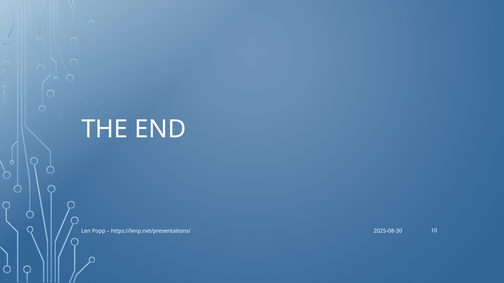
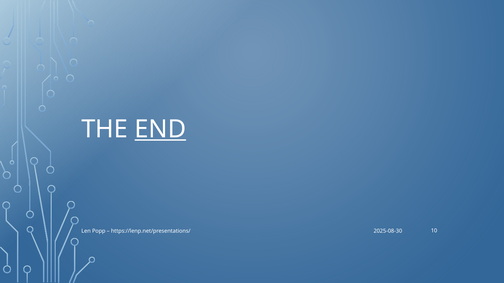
END underline: none -> present
